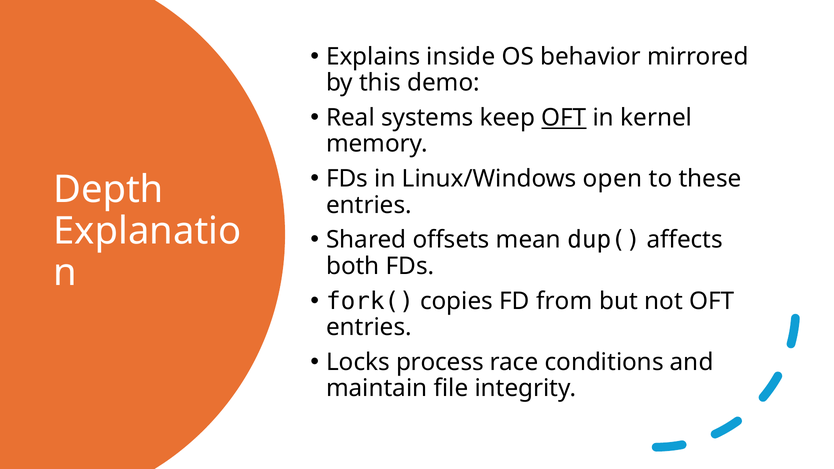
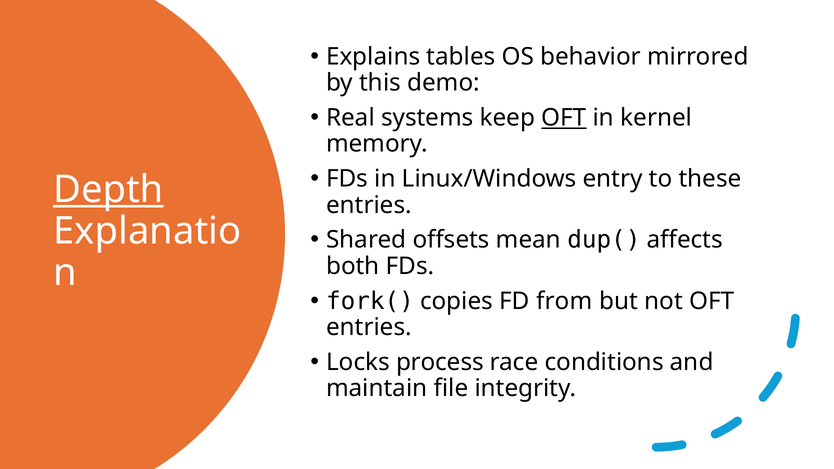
inside: inside -> tables
open: open -> entry
Depth underline: none -> present
